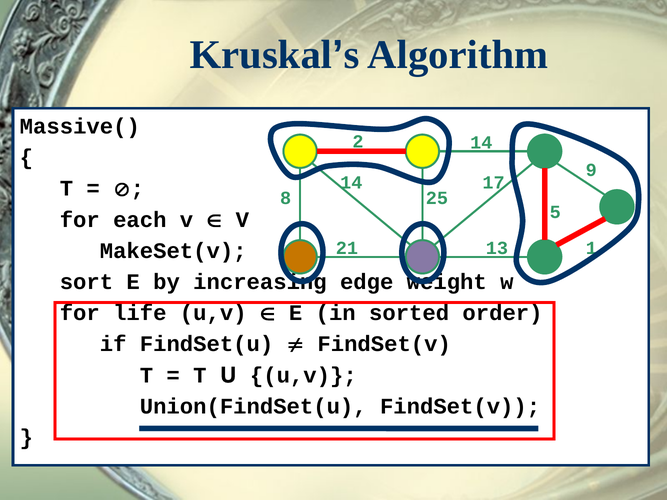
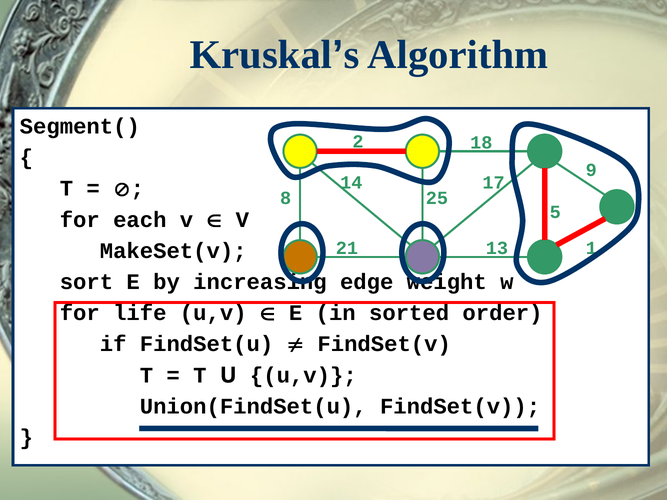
Massive(: Massive( -> Segment(
2 14: 14 -> 18
